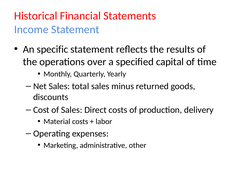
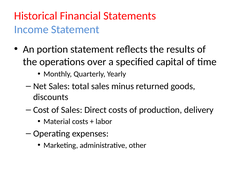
specific: specific -> portion
